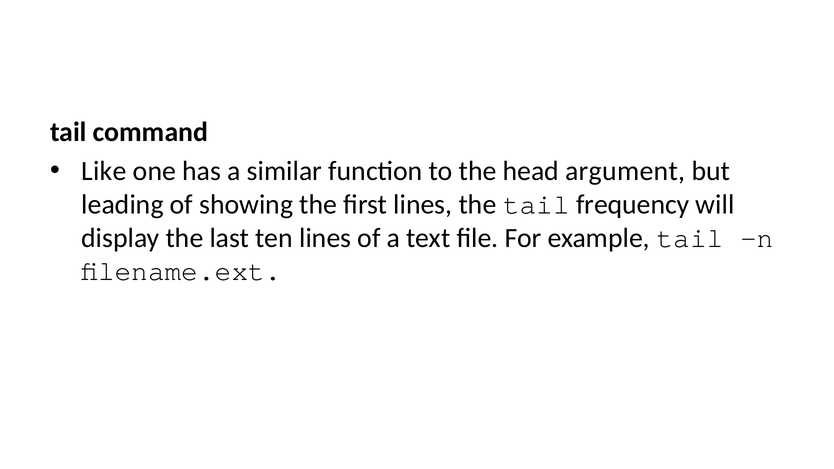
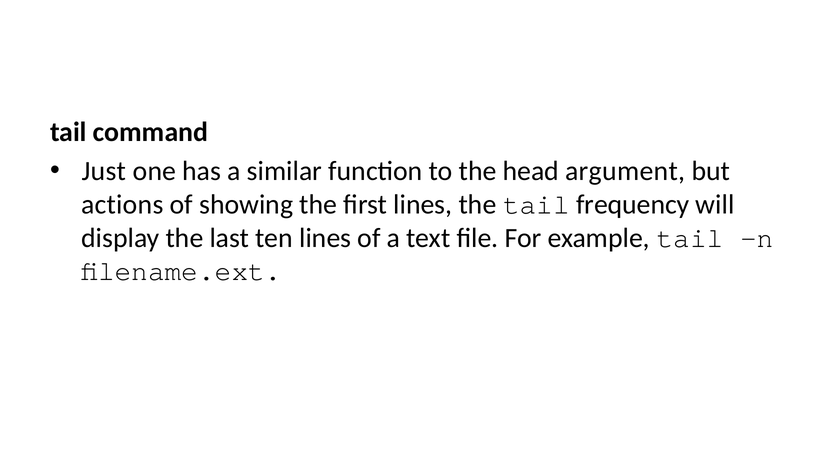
Like: Like -> Just
leading: leading -> actions
